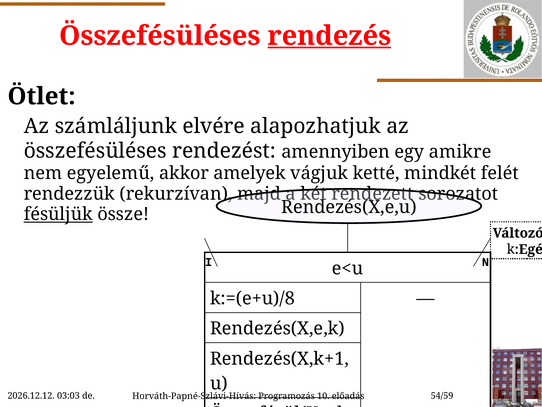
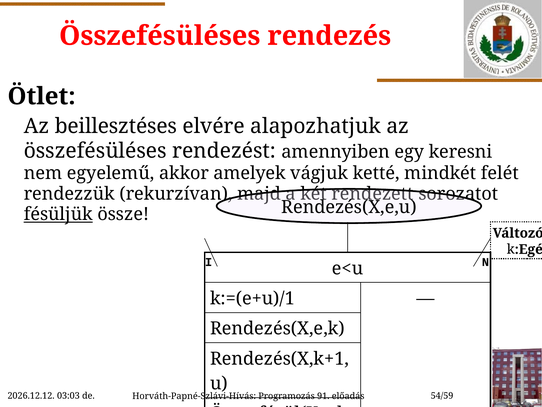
rendezés underline: present -> none
számláljunk: számláljunk -> beillesztéses
amikre: amikre -> keresni
k:=(e+u)/8: k:=(e+u)/8 -> k:=(e+u)/1
10: 10 -> 91
